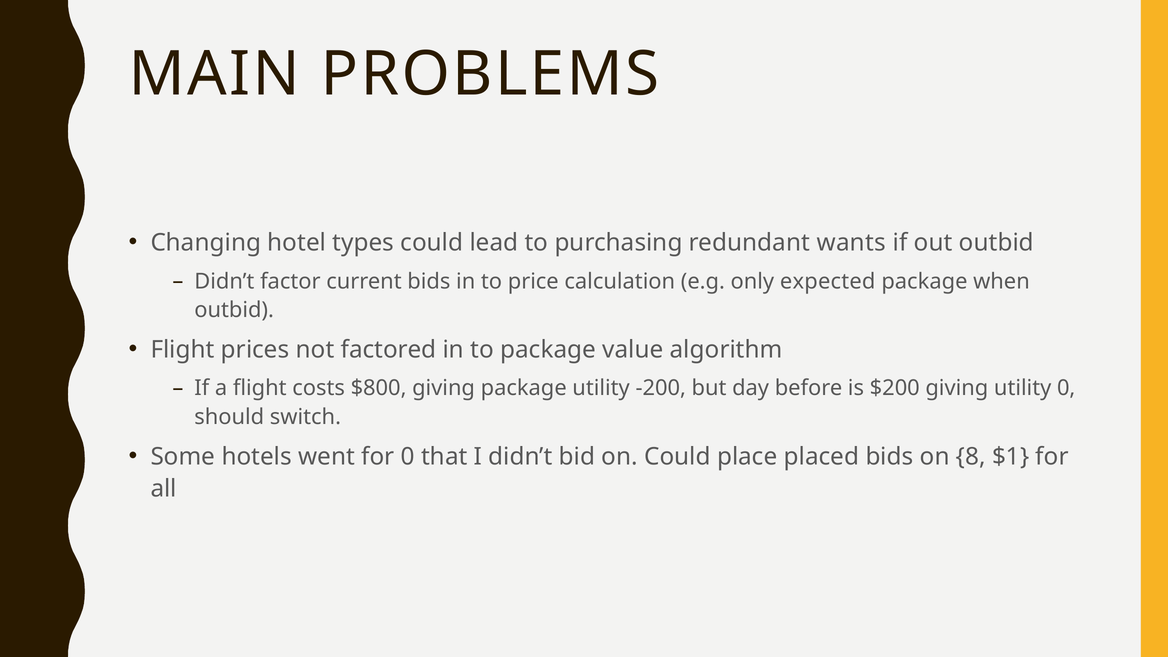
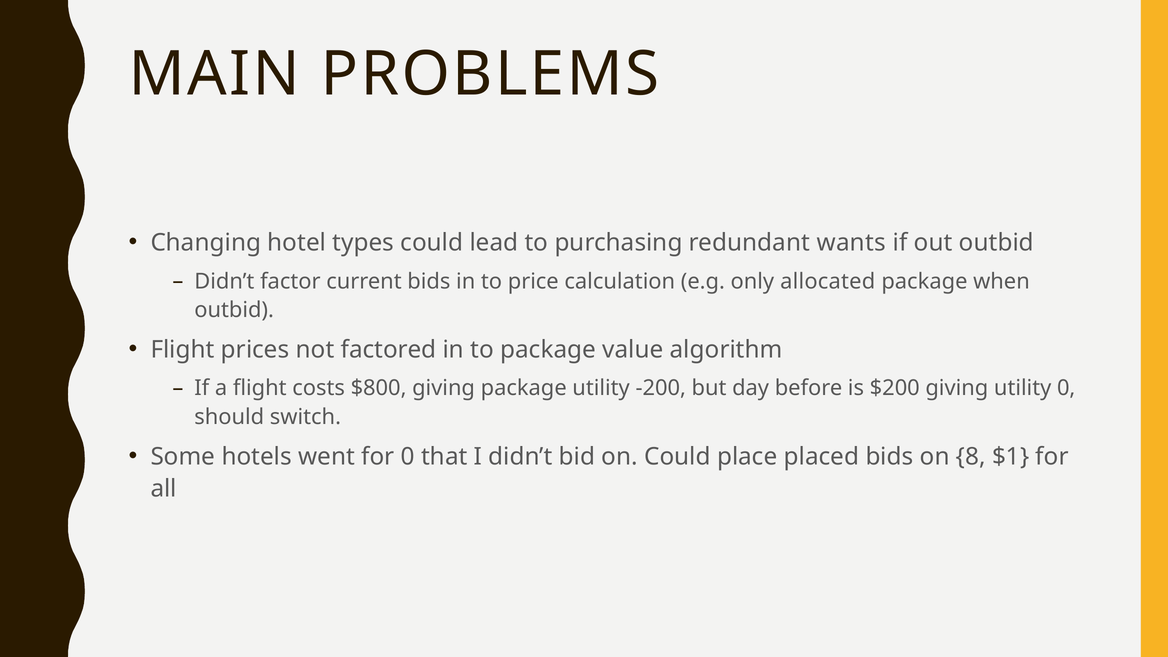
expected: expected -> allocated
